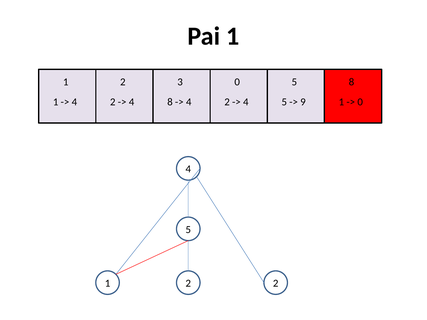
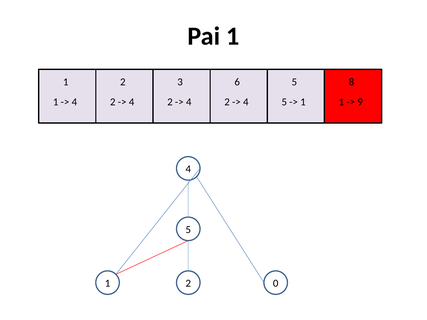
3 0: 0 -> 6
8 at (170, 102): 8 -> 2
9 at (303, 102): 9 -> 1
0 at (360, 102): 0 -> 9
2 2: 2 -> 0
